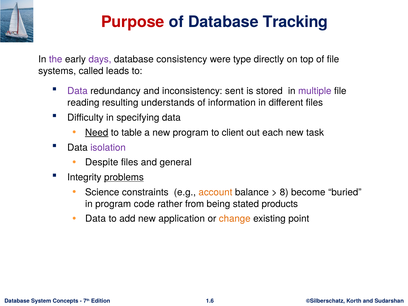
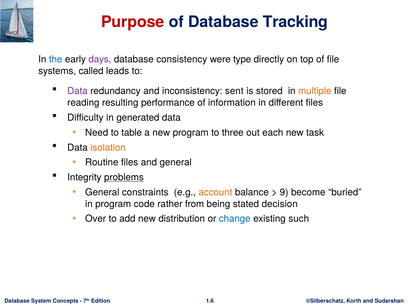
the colour: purple -> blue
multiple colour: purple -> orange
understands: understands -> performance
specifying: specifying -> generated
Need underline: present -> none
client: client -> three
isolation colour: purple -> orange
Despite: Despite -> Routine
Science at (102, 192): Science -> General
8: 8 -> 9
products: products -> decision
Data at (96, 219): Data -> Over
application: application -> distribution
change colour: orange -> blue
point: point -> such
